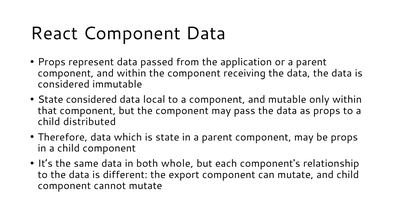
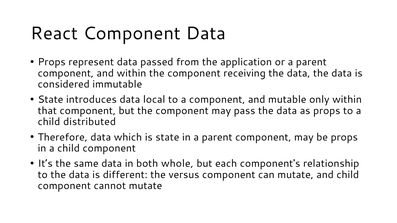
State considered: considered -> introduces
export: export -> versus
